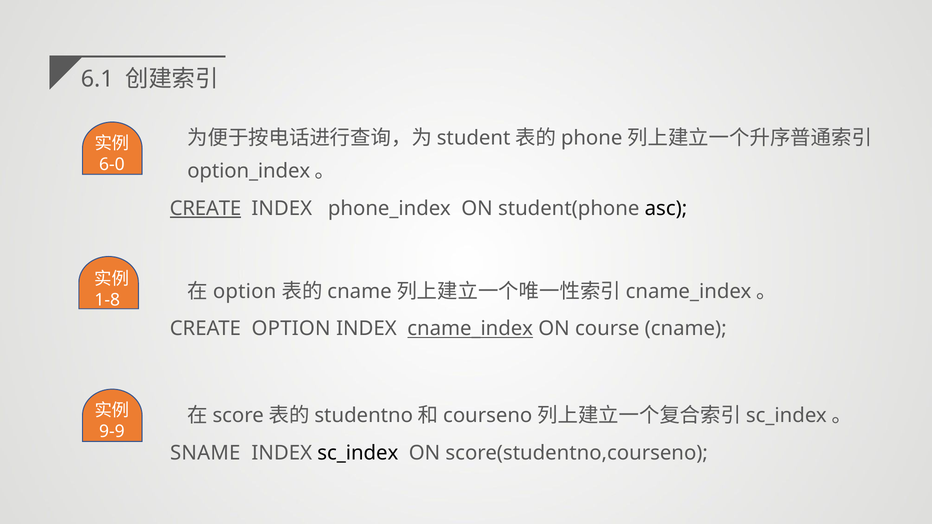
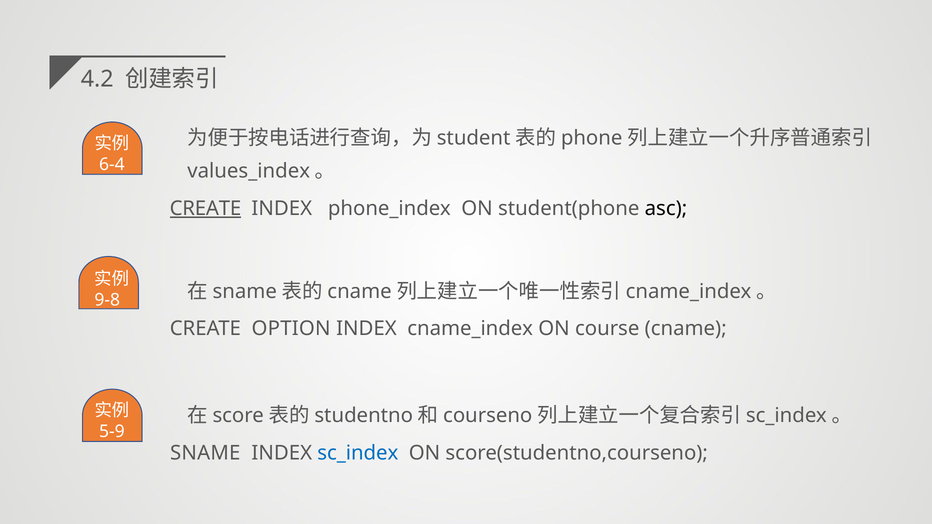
6.1: 6.1 -> 4.2
6-0: 6-0 -> 6-4
option_index: option_index -> values_index
option at (245, 291): option -> sname
1-8: 1-8 -> 9-8
cname_index at (470, 329) underline: present -> none
9-9: 9-9 -> 5-9
sc_index at (358, 453) colour: black -> blue
